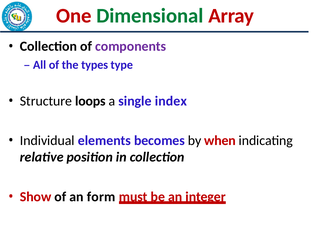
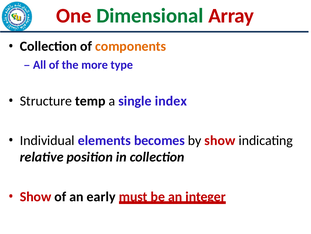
components colour: purple -> orange
types: types -> more
loops: loops -> temp
by when: when -> show
form: form -> early
